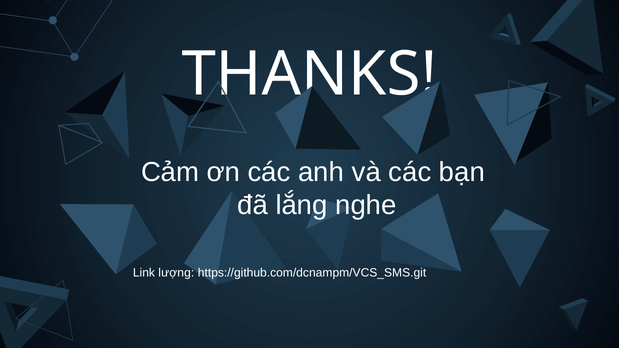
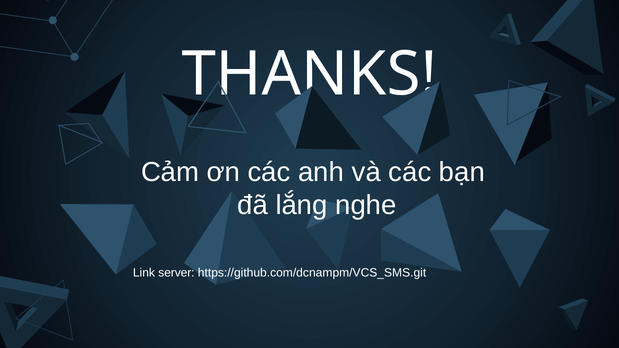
lượng: lượng -> server
